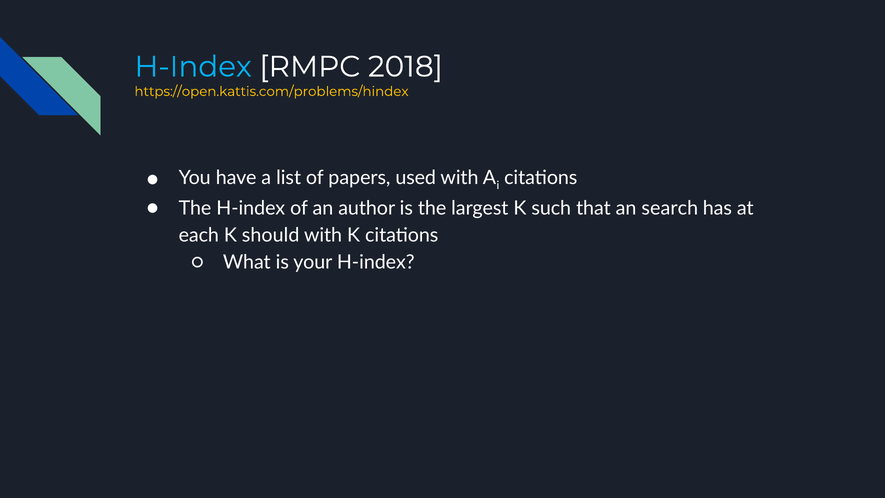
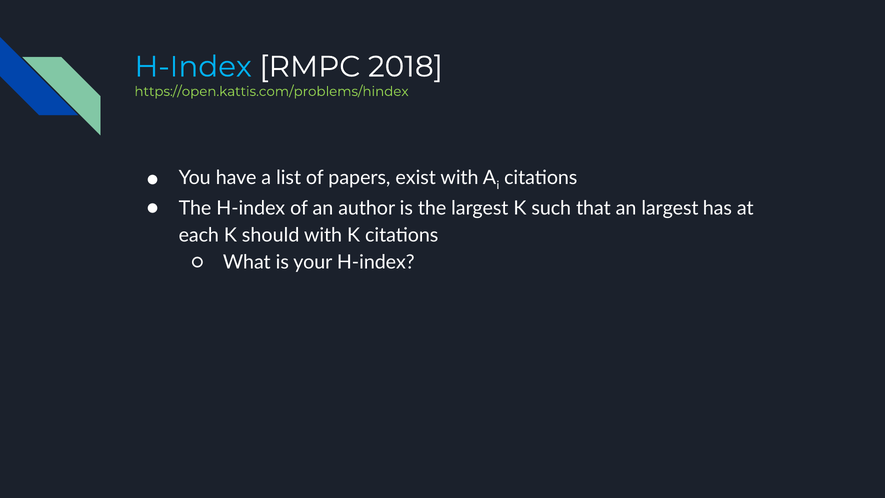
https://open.kattis.com/problems/hindex colour: yellow -> light green
used: used -> exist
an search: search -> largest
